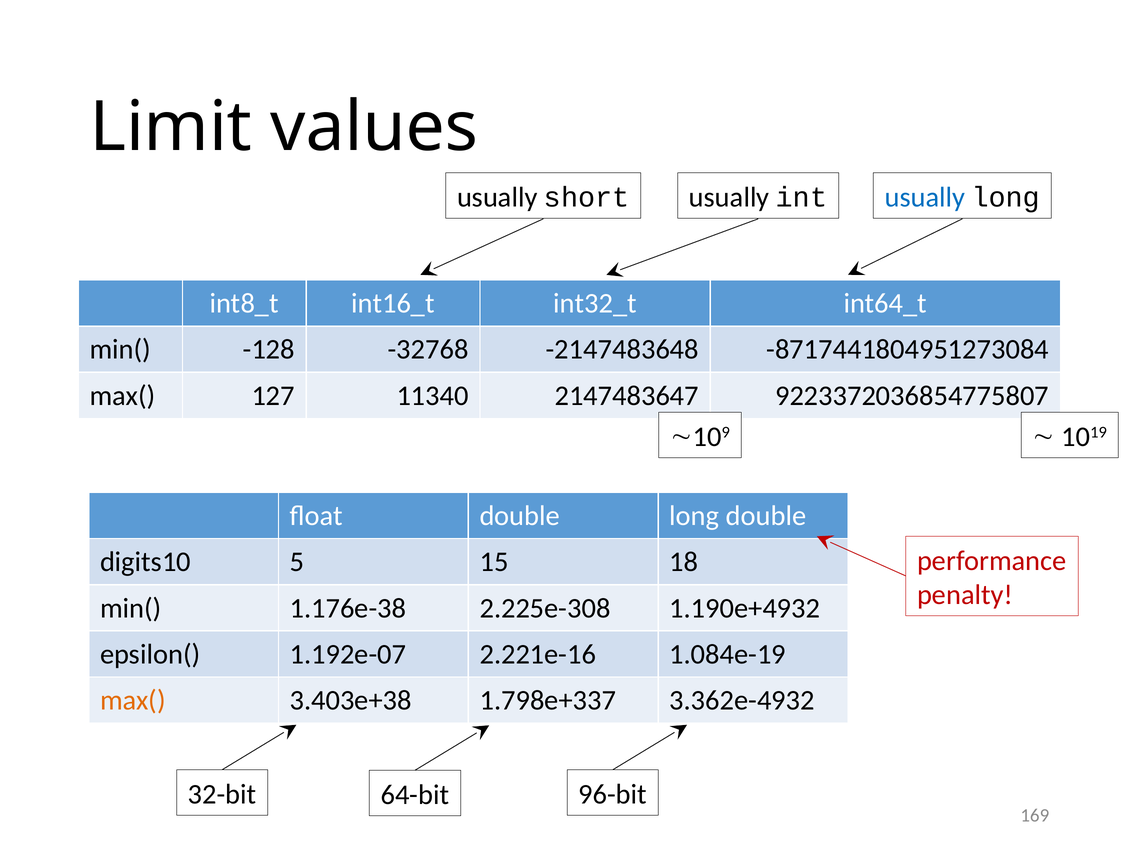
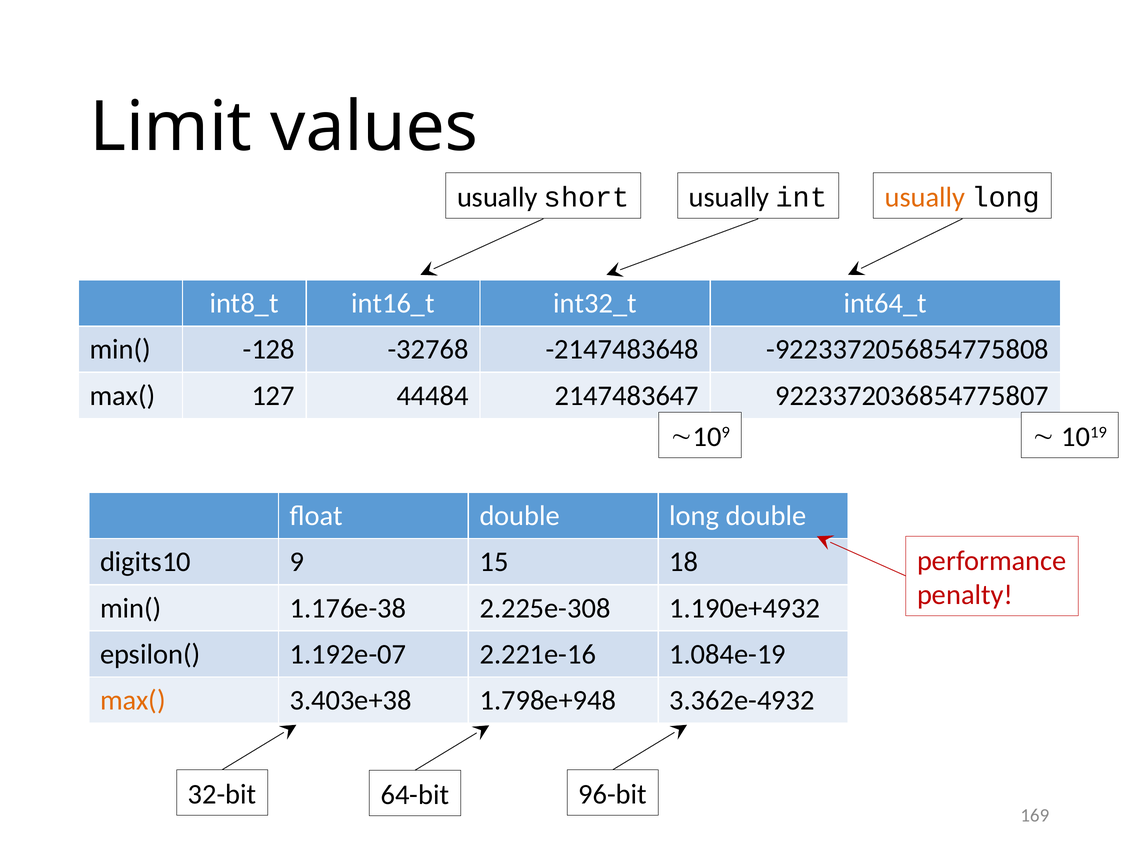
usually at (925, 198) colour: blue -> orange
-8717441804951273084: -8717441804951273084 -> -9223372056854775808
11340: 11340 -> 44484
5: 5 -> 9
1.798e+337: 1.798e+337 -> 1.798e+948
